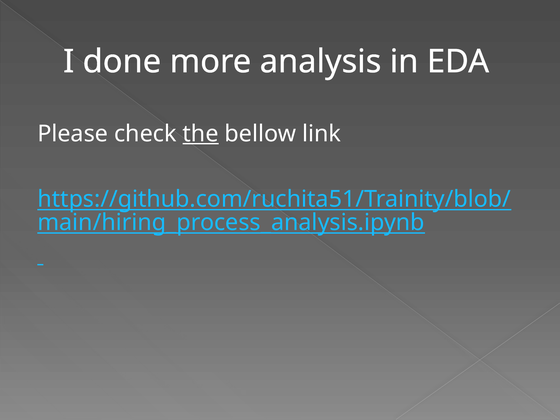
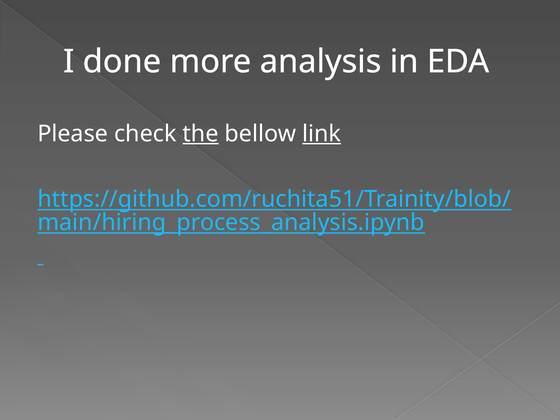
link underline: none -> present
